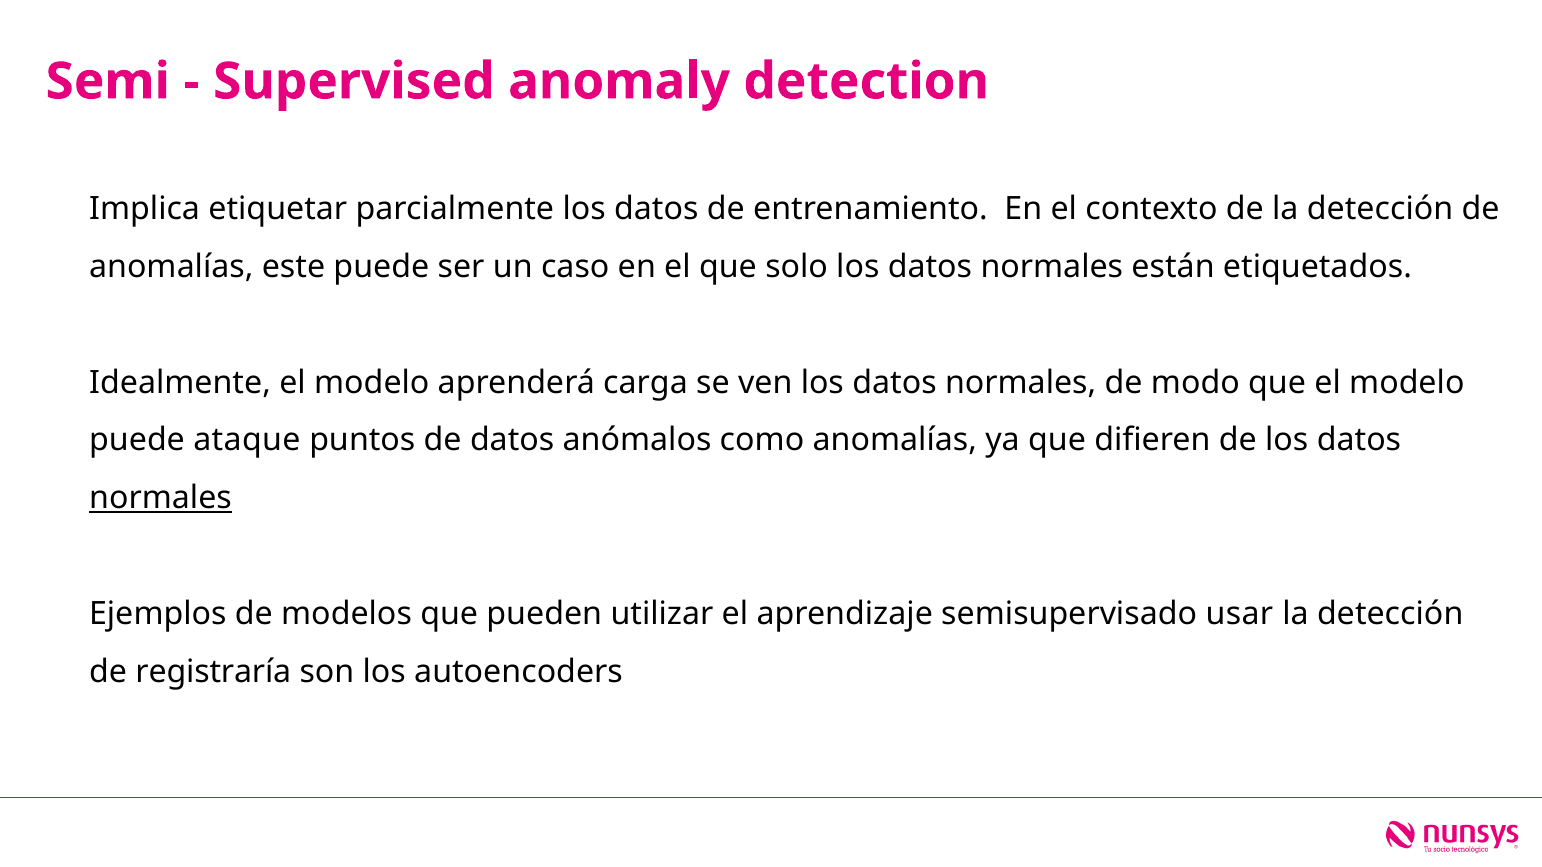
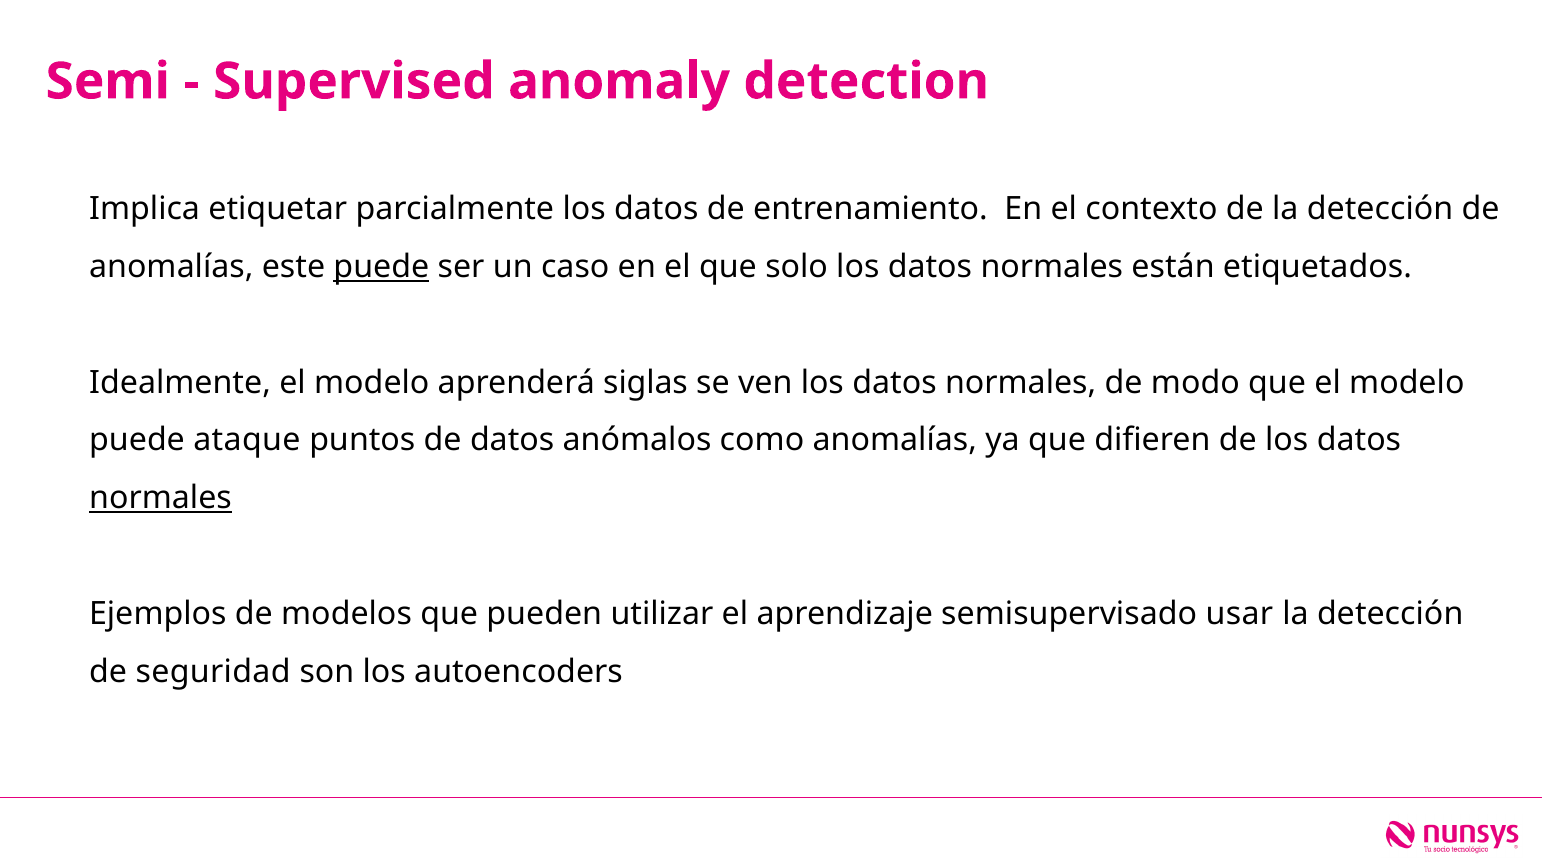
puede at (381, 267) underline: none -> present
carga: carga -> siglas
registraría: registraría -> seguridad
